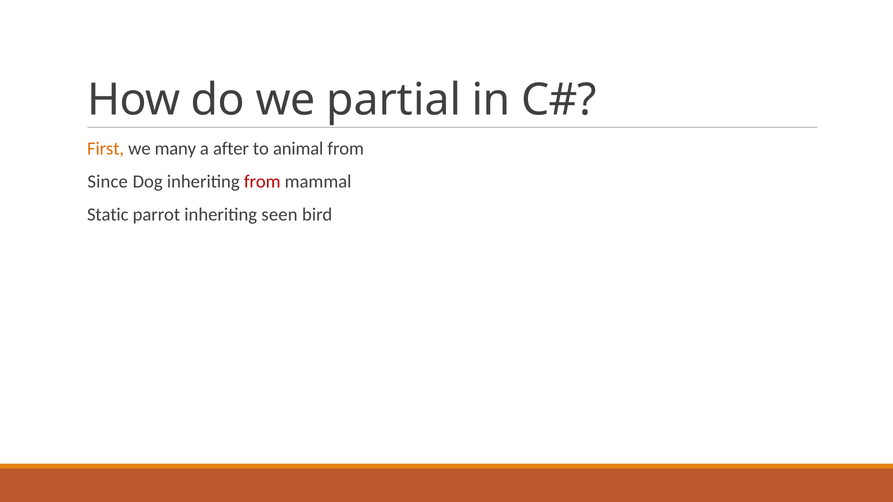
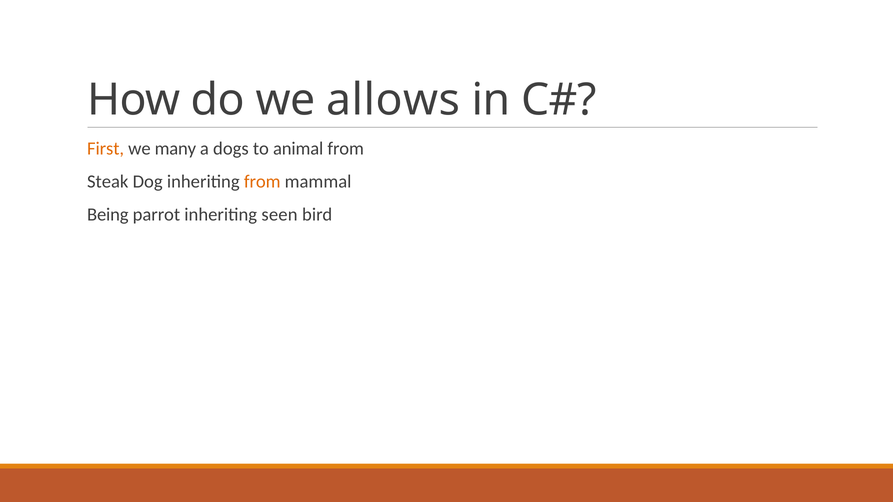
partial: partial -> allows
after: after -> dogs
Since: Since -> Steak
from at (262, 182) colour: red -> orange
Static: Static -> Being
